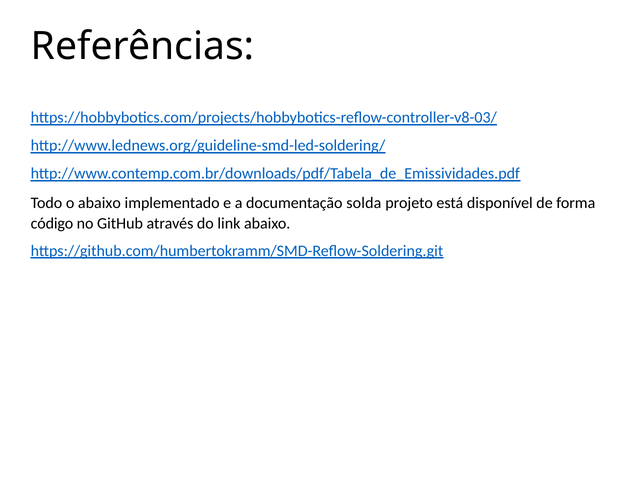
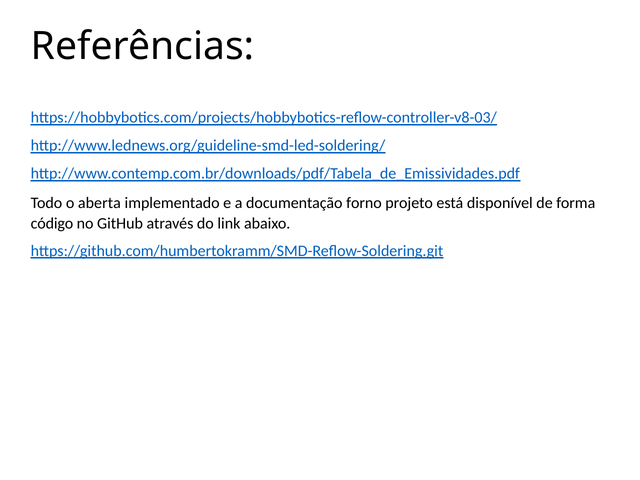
o abaixo: abaixo -> aberta
solda: solda -> forno
